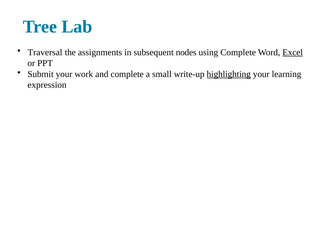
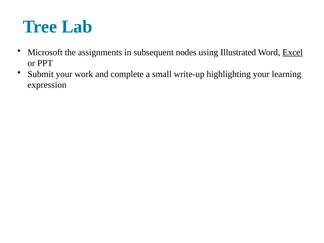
Traversal: Traversal -> Microsoft
using Complete: Complete -> Illustrated
highlighting underline: present -> none
